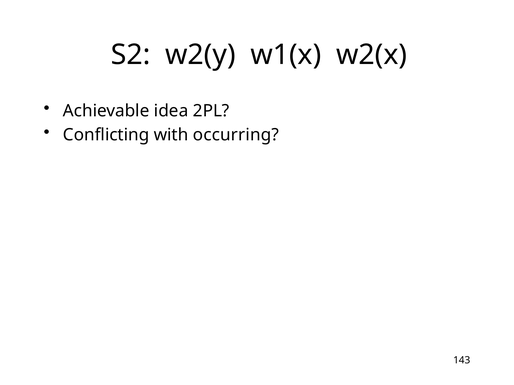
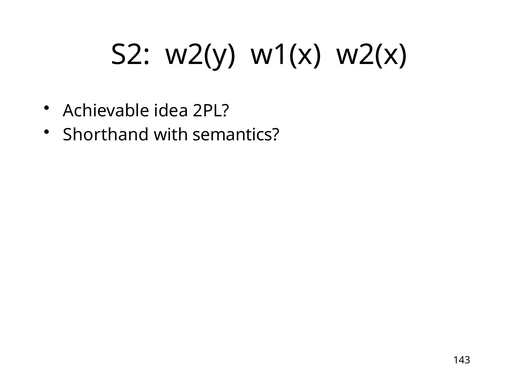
Conflicting: Conflicting -> Shorthand
occurring: occurring -> semantics
